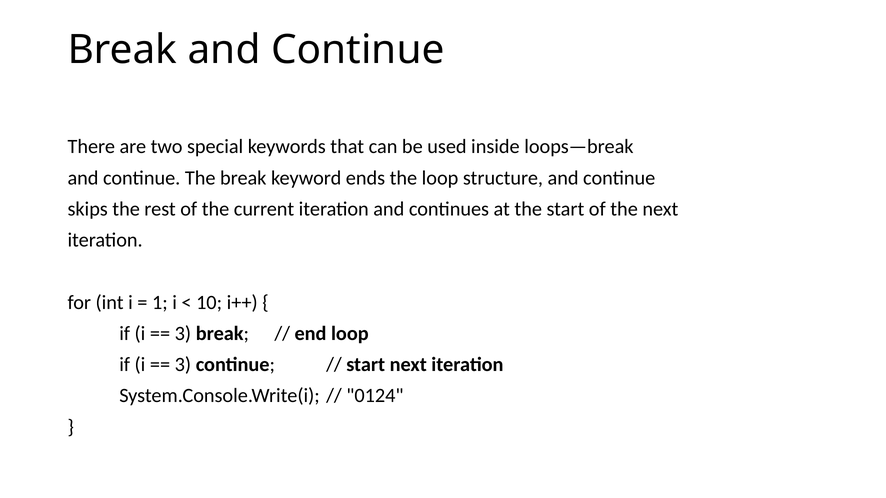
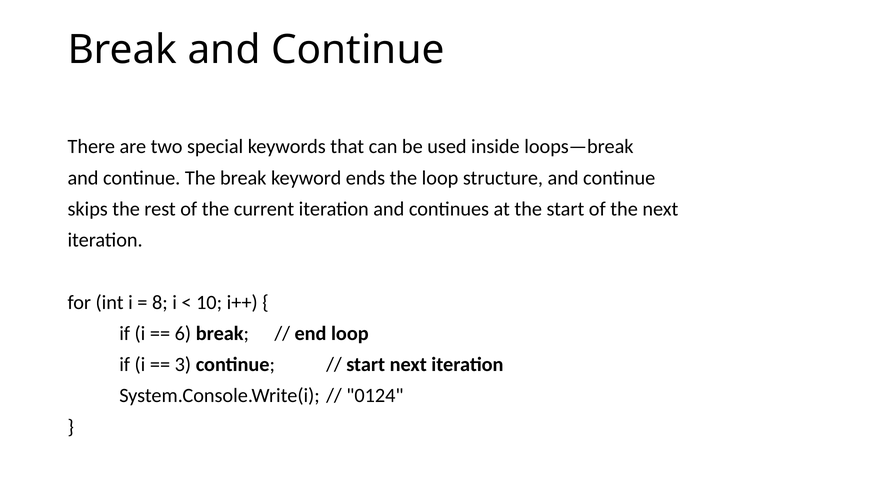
1: 1 -> 8
3 at (183, 334): 3 -> 6
